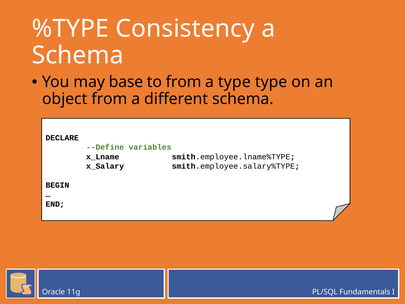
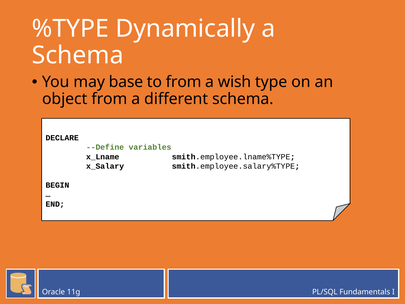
Consistency: Consistency -> Dynamically
a type: type -> wish
